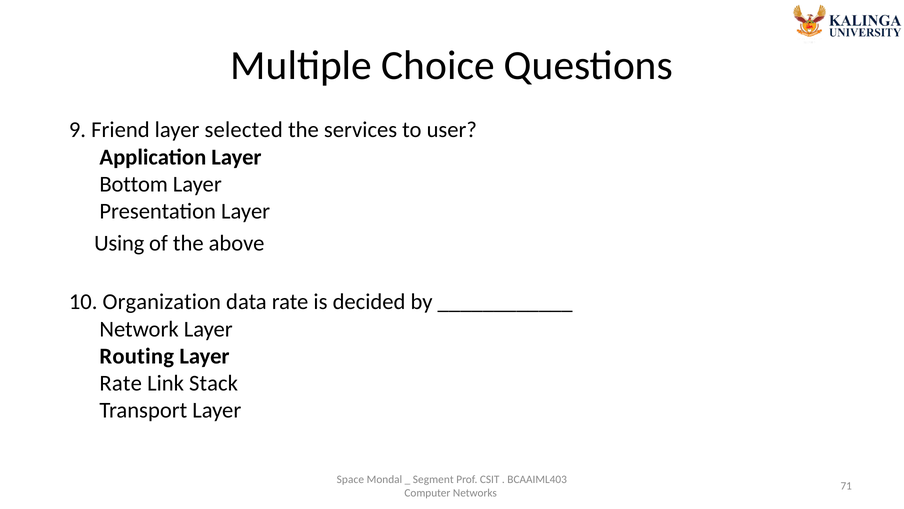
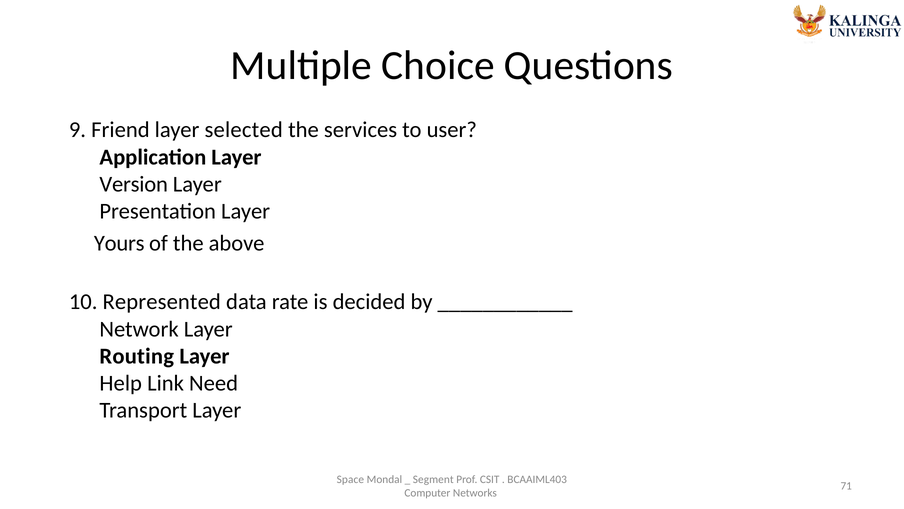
Bottom: Bottom -> Version
Using: Using -> Yours
Organization: Organization -> Represented
Rate at (121, 383): Rate -> Help
Stack: Stack -> Need
